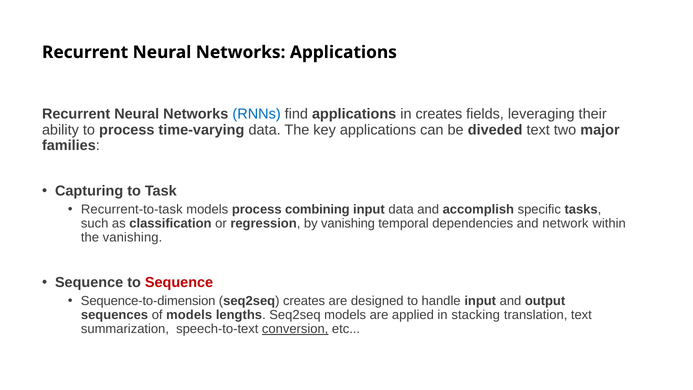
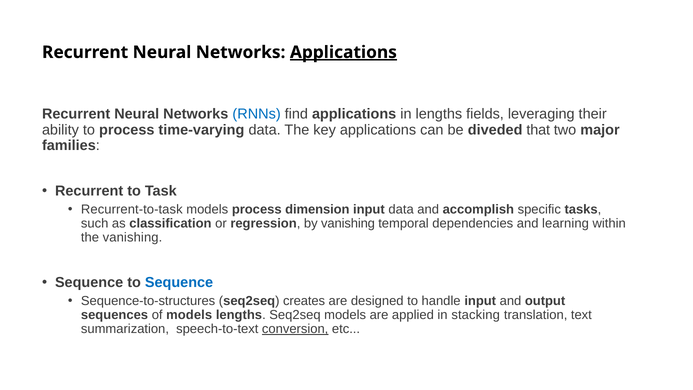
Applications at (343, 52) underline: none -> present
in creates: creates -> lengths
diveded text: text -> that
Capturing at (89, 191): Capturing -> Recurrent
combining: combining -> dimension
network: network -> learning
Sequence at (179, 282) colour: red -> blue
Sequence-to-dimension: Sequence-to-dimension -> Sequence-to-structures
